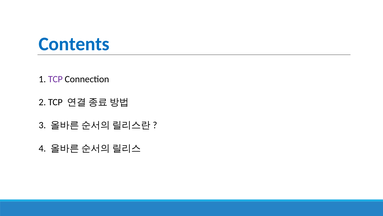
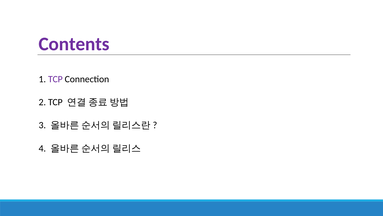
Contents colour: blue -> purple
